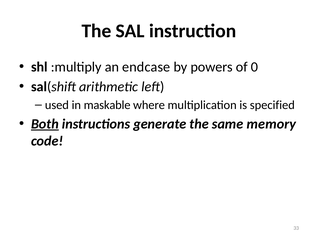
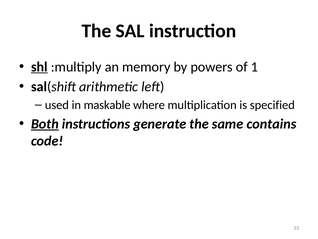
shl underline: none -> present
endcase: endcase -> memory
0: 0 -> 1
memory: memory -> contains
